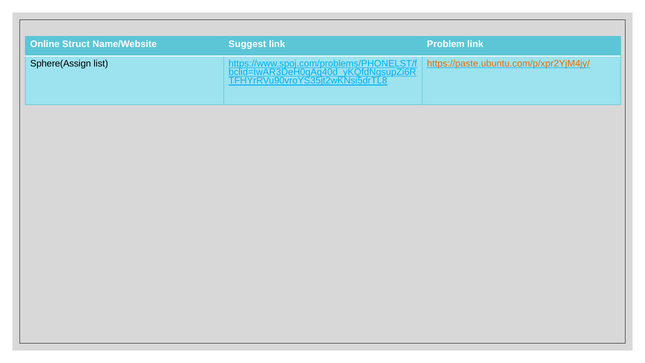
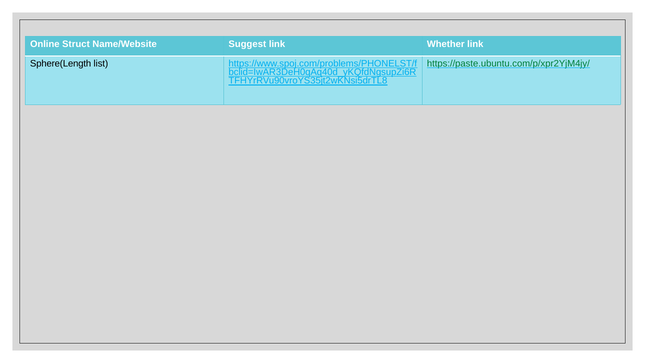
Problem: Problem -> Whether
Sphere(Assign: Sphere(Assign -> Sphere(Length
https://paste.ubuntu.com/p/xpr2YjM4jy/ colour: orange -> green
